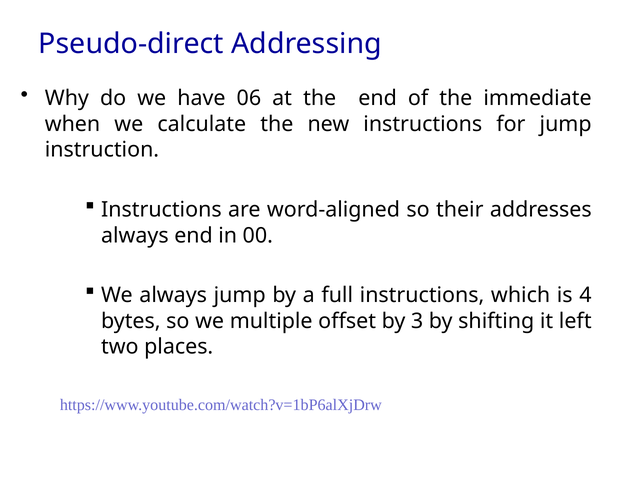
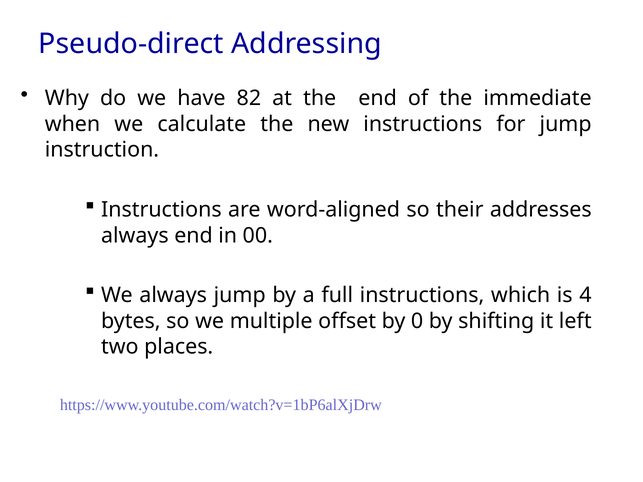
06: 06 -> 82
3: 3 -> 0
